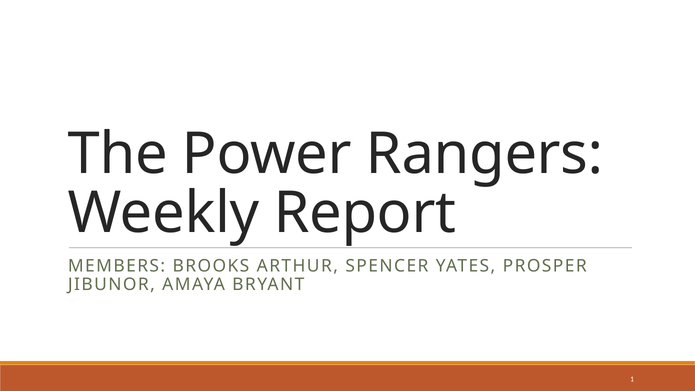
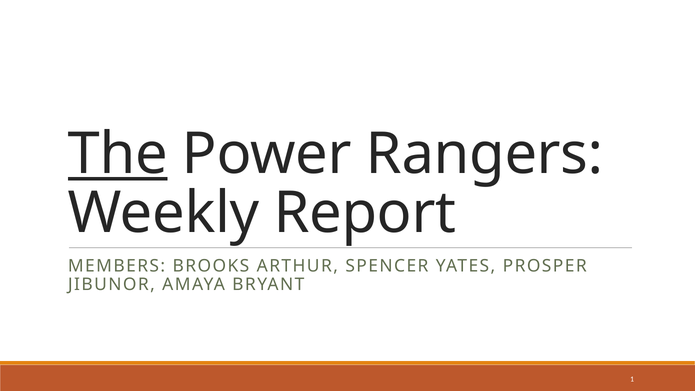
The underline: none -> present
